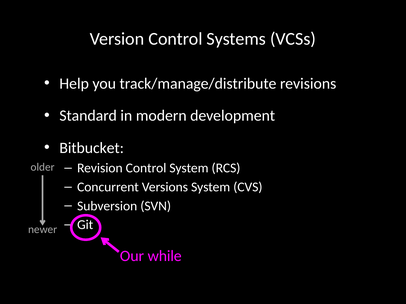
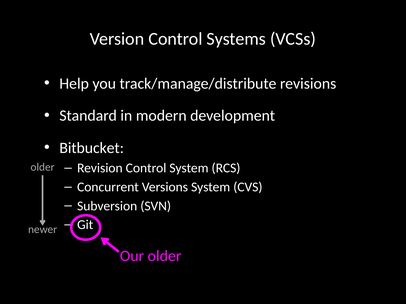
Our while: while -> older
